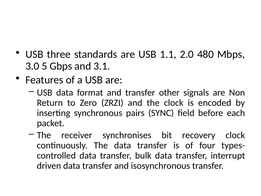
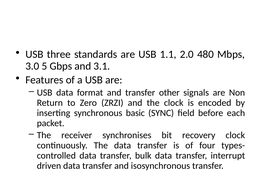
pairs: pairs -> basic
